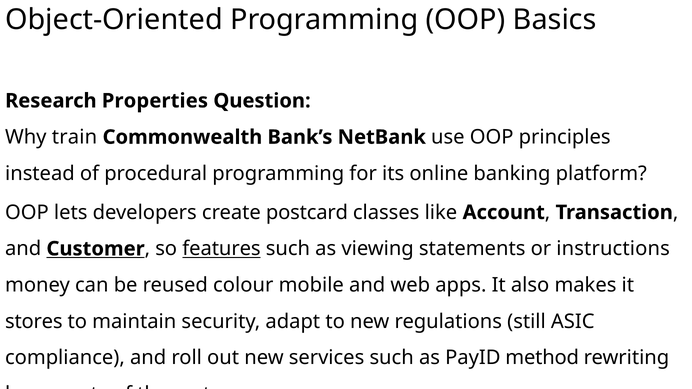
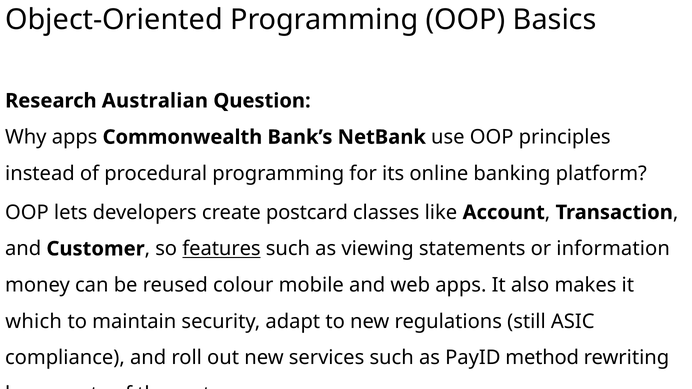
Properties: Properties -> Australian
Why train: train -> apps
Customer underline: present -> none
instructions: instructions -> information
stores: stores -> which
